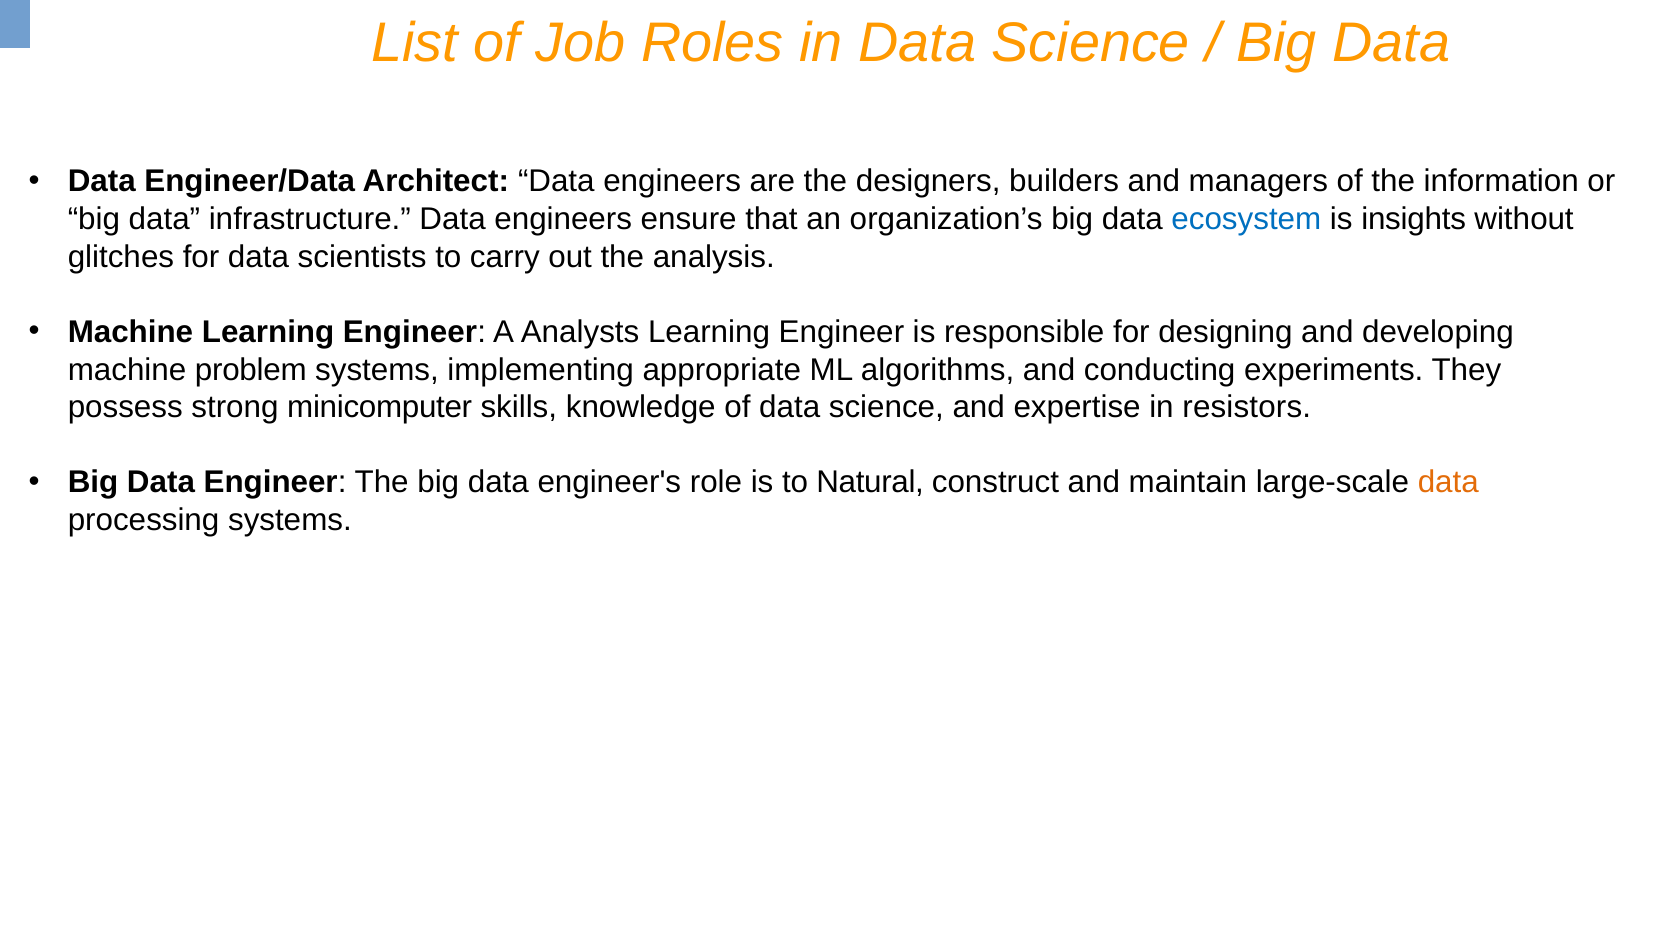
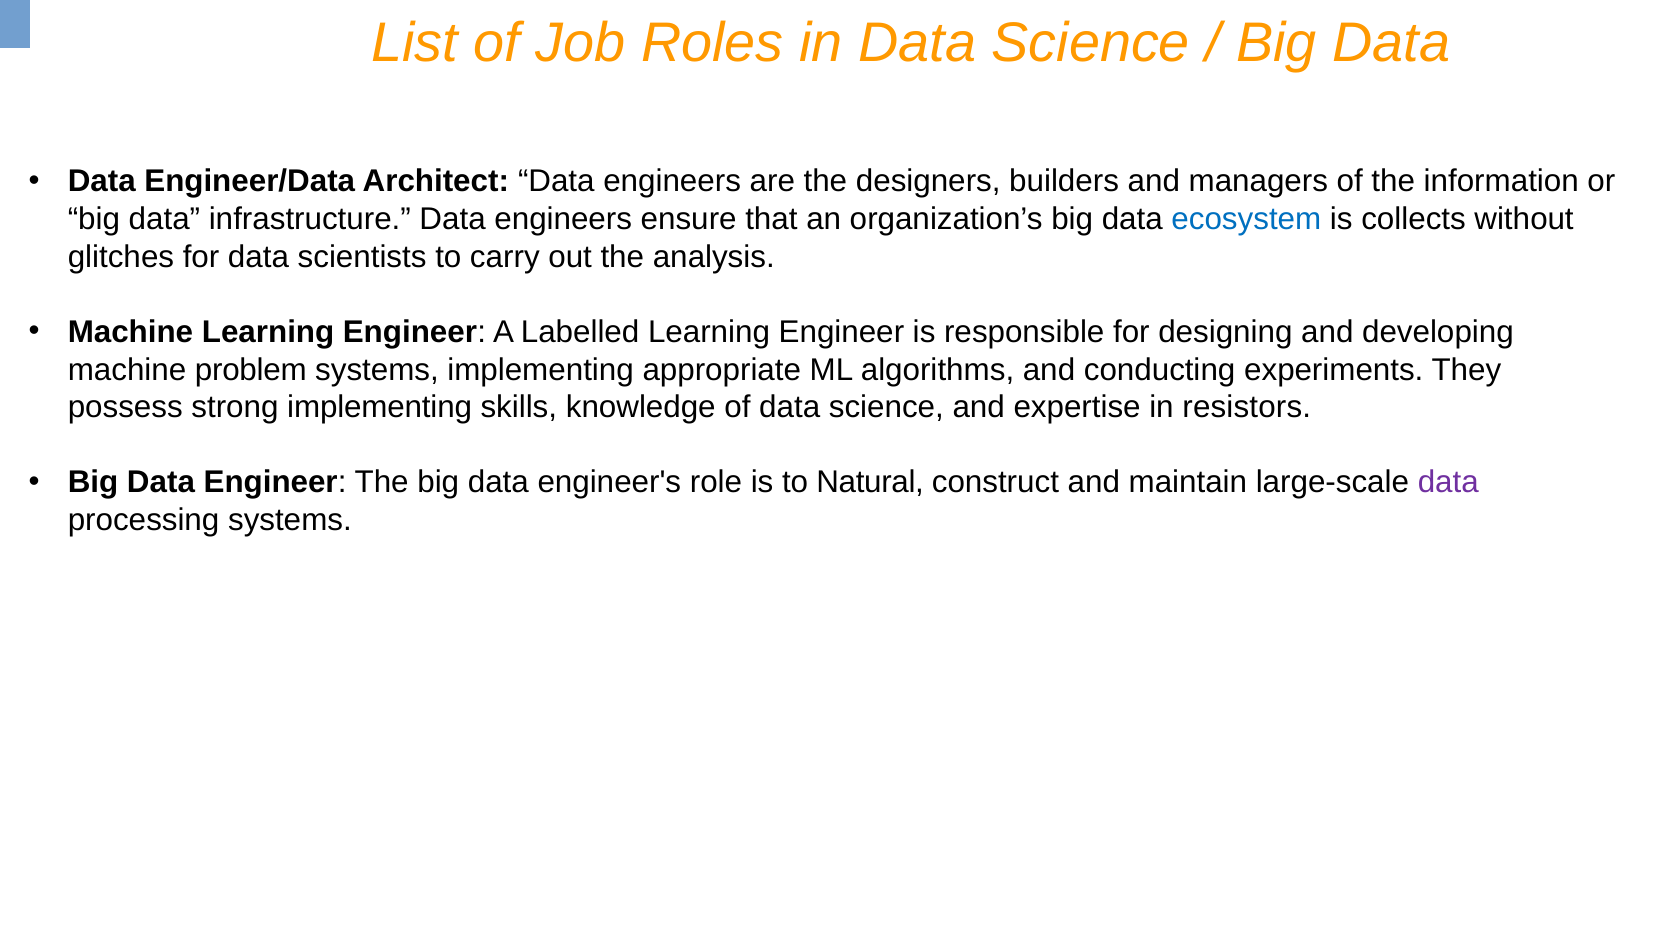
insights: insights -> collects
Analysts: Analysts -> Labelled
strong minicomputer: minicomputer -> implementing
data at (1448, 483) colour: orange -> purple
